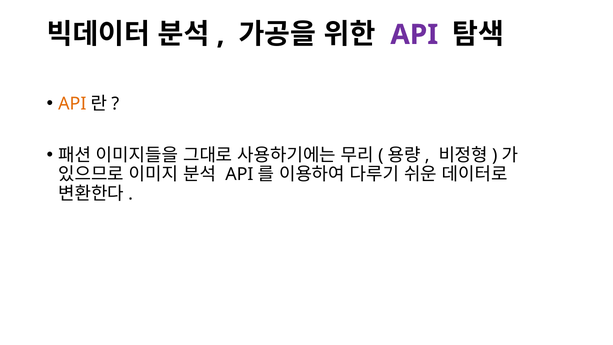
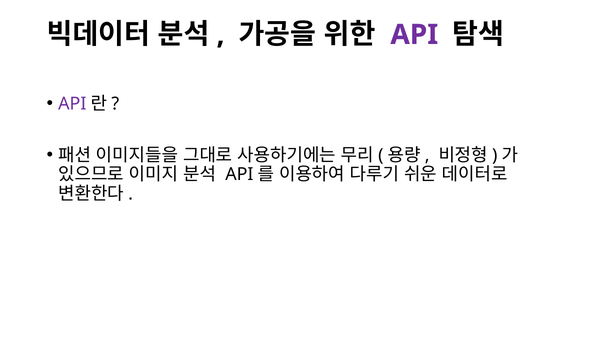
API at (72, 104) colour: orange -> purple
